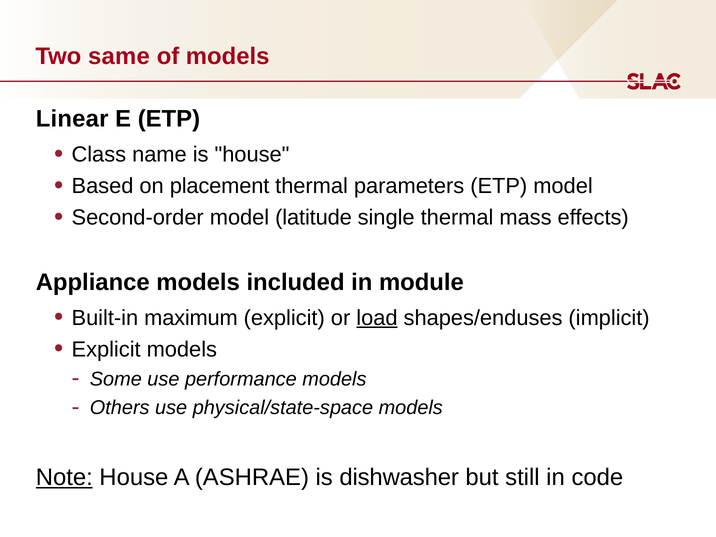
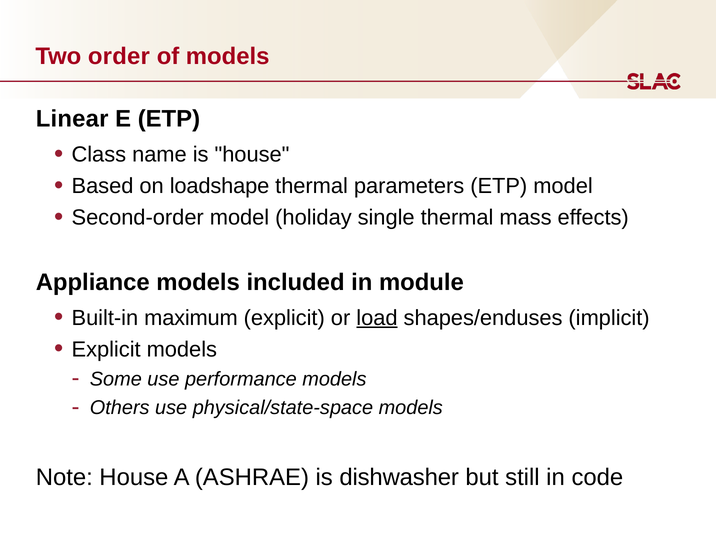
same: same -> order
placement: placement -> loadshape
latitude: latitude -> holiday
Note underline: present -> none
